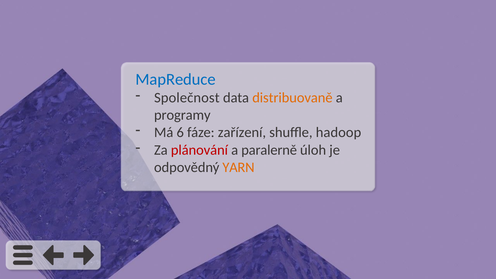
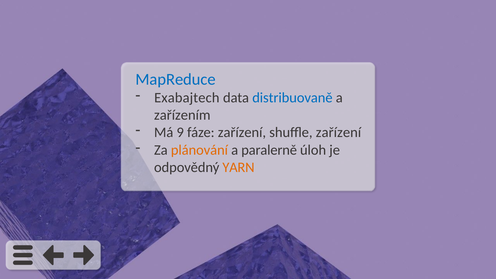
Společnost: Společnost -> Exabajtech
distribuovaně colour: orange -> blue
programy: programy -> zařízením
6: 6 -> 9
shuffle hadoop: hadoop -> zařízení
plánování colour: red -> orange
